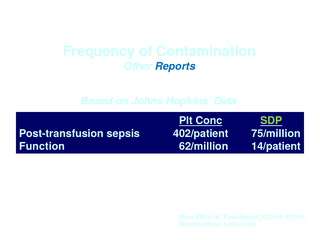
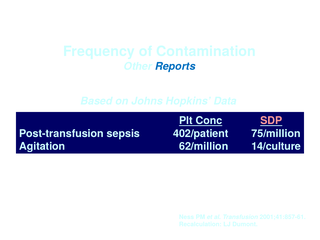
SDP colour: light green -> pink
Function: Function -> Agitation
14/patient: 14/patient -> 14/culture
